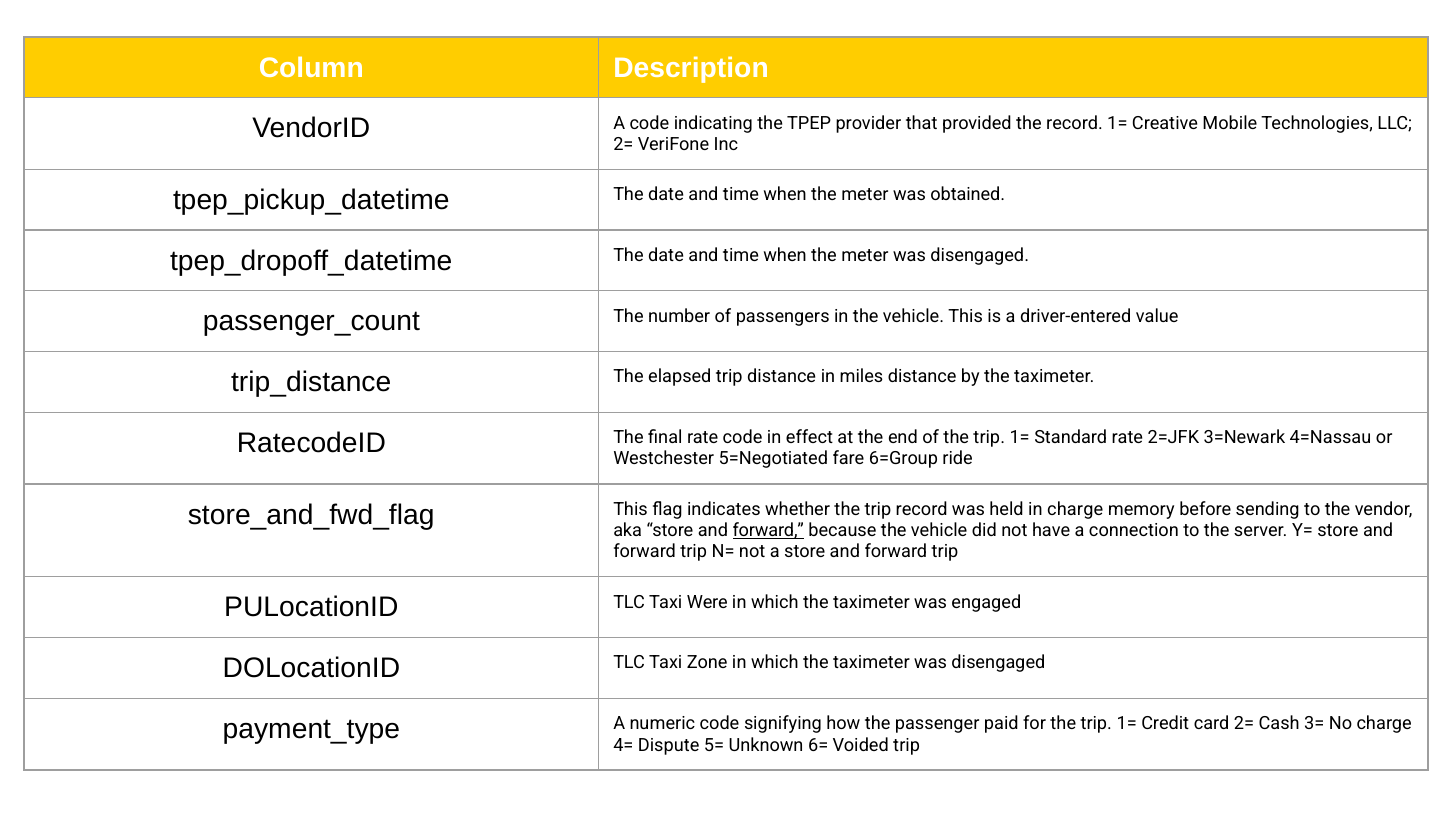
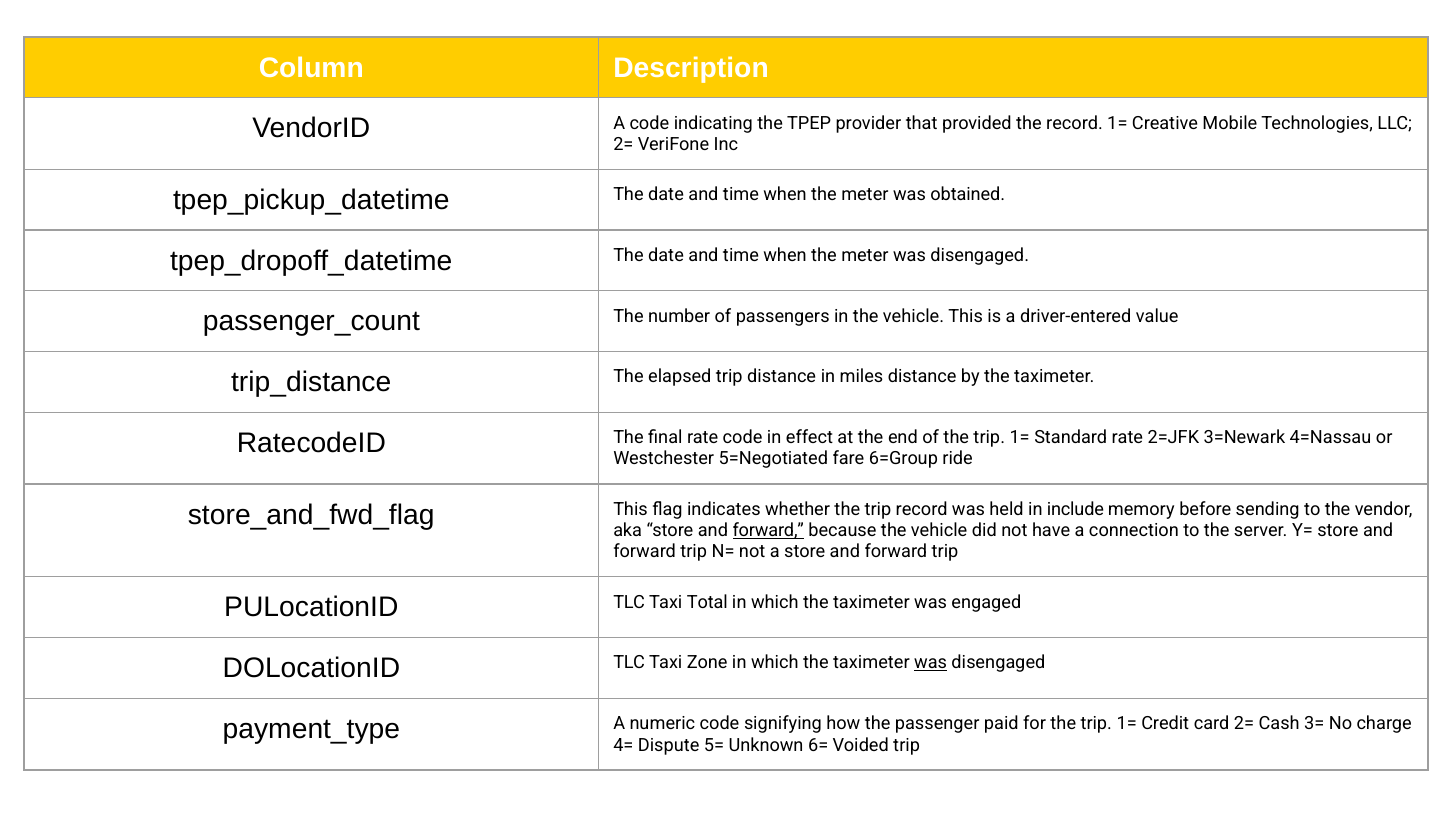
in charge: charge -> include
Were: Were -> Total
was at (931, 663) underline: none -> present
